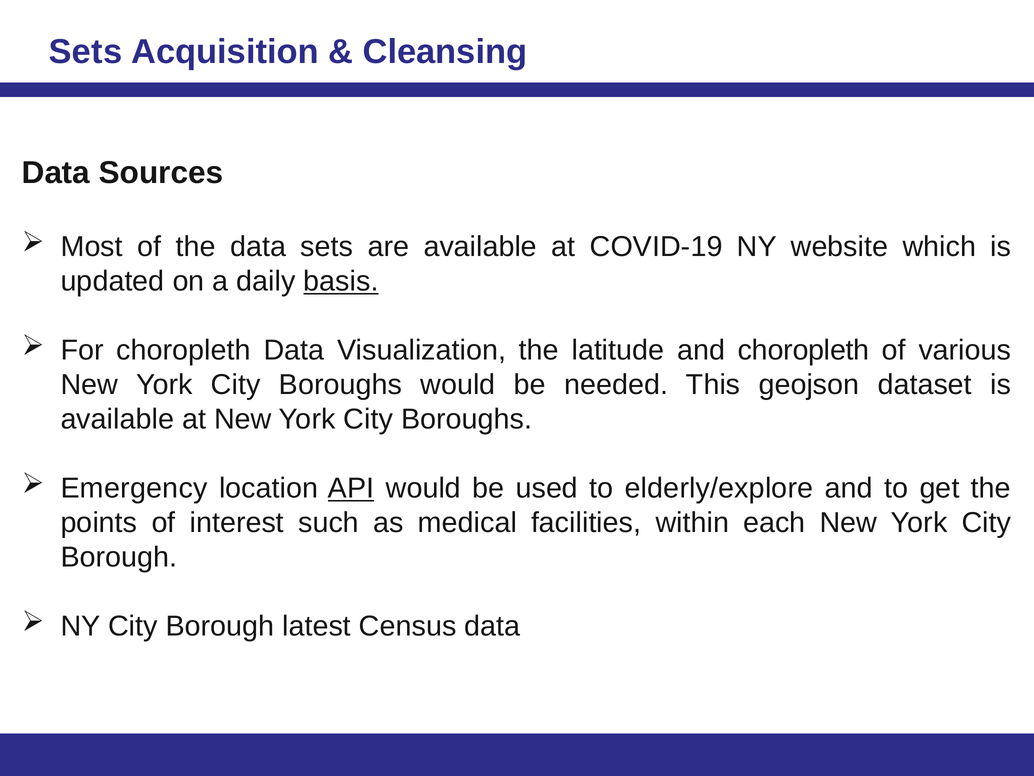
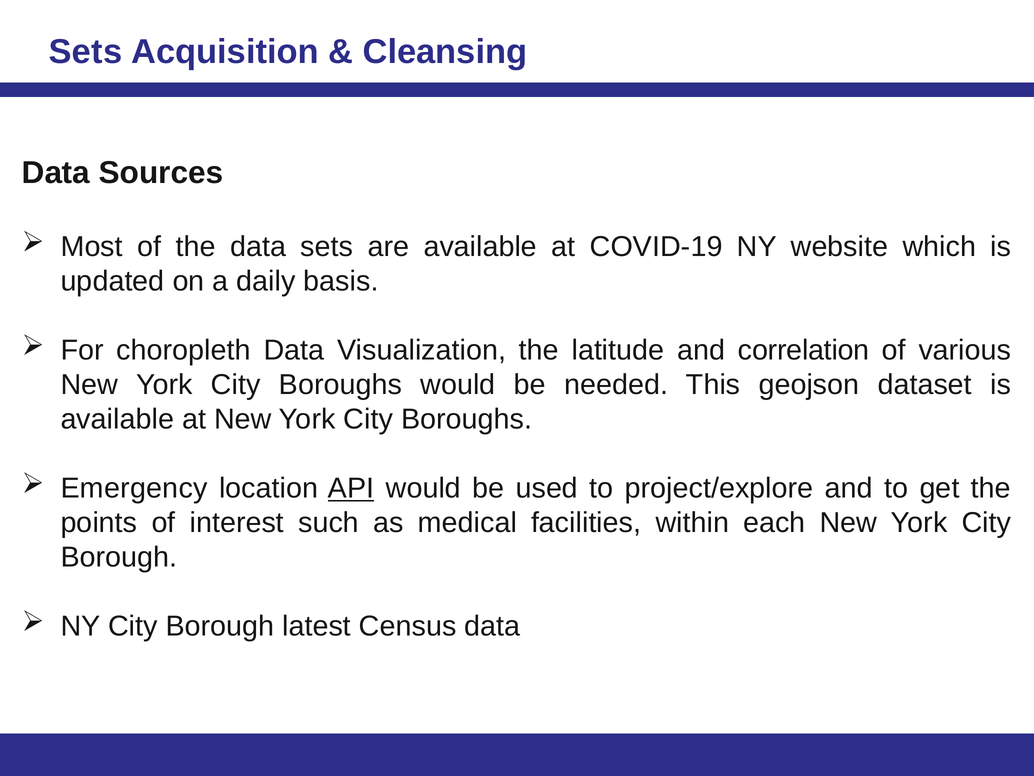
basis underline: present -> none
and choropleth: choropleth -> correlation
elderly/explore: elderly/explore -> project/explore
